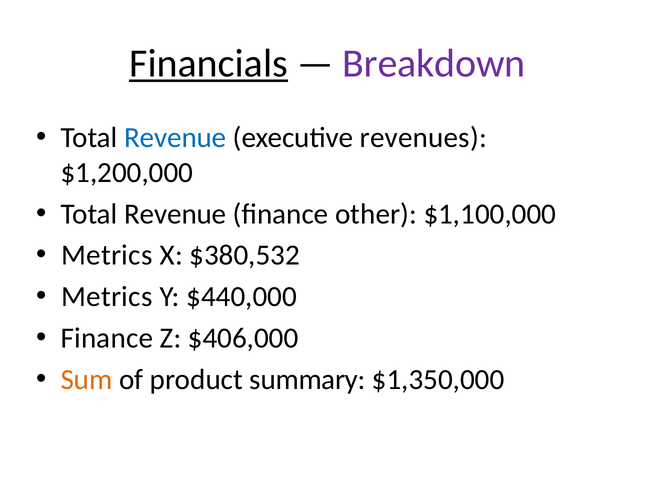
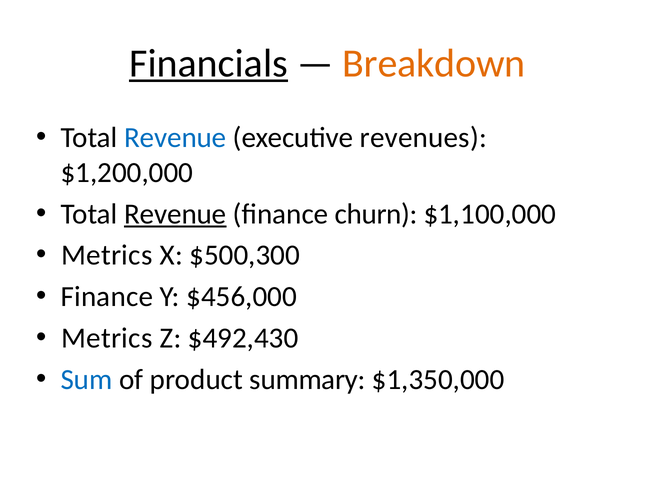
Breakdown colour: purple -> orange
Revenue at (175, 214) underline: none -> present
other: other -> churn
$380,532: $380,532 -> $500,300
Metrics at (107, 296): Metrics -> Finance
$440,000: $440,000 -> $456,000
Finance at (107, 338): Finance -> Metrics
$406,000: $406,000 -> $492,430
Sum colour: orange -> blue
